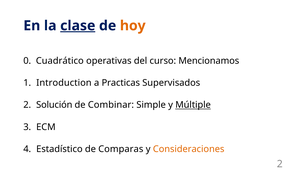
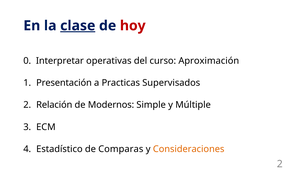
hoy colour: orange -> red
Cuadrático: Cuadrático -> Interpretar
Mencionamos: Mencionamos -> Aproximación
Introduction: Introduction -> Presentación
Solución: Solución -> Relación
Combinar: Combinar -> Modernos
Múltiple underline: present -> none
